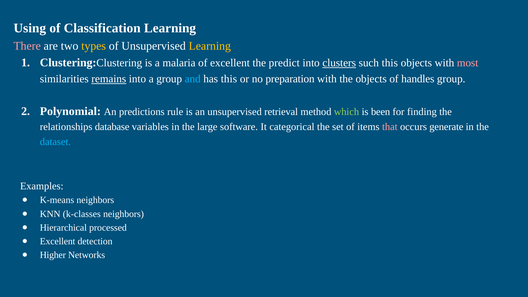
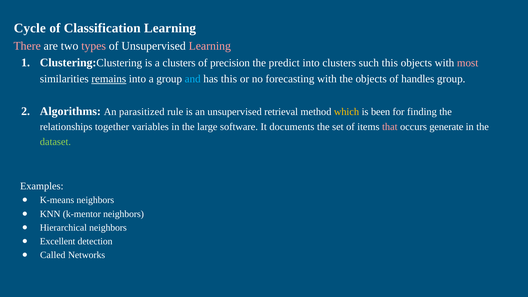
Using: Using -> Cycle
types colour: yellow -> pink
Learning at (210, 46) colour: yellow -> pink
a malaria: malaria -> clusters
of excellent: excellent -> precision
clusters at (339, 63) underline: present -> none
preparation: preparation -> forecasting
Polynomial: Polynomial -> Algorithms
predictions: predictions -> parasitized
which colour: light green -> yellow
database: database -> together
categorical: categorical -> documents
dataset colour: light blue -> light green
k-classes: k-classes -> k-mentor
Hierarchical processed: processed -> neighbors
Higher: Higher -> Called
